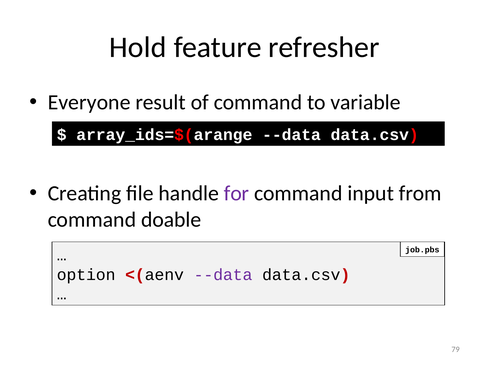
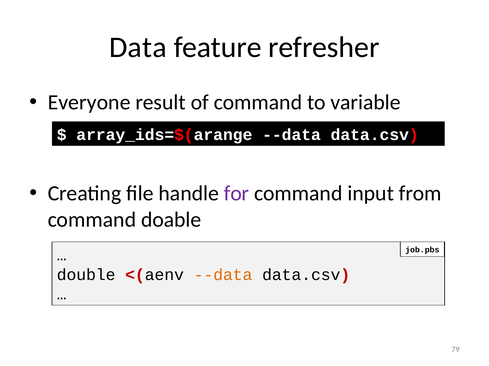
Hold: Hold -> Data
option: option -> double
--data at (223, 275) colour: purple -> orange
